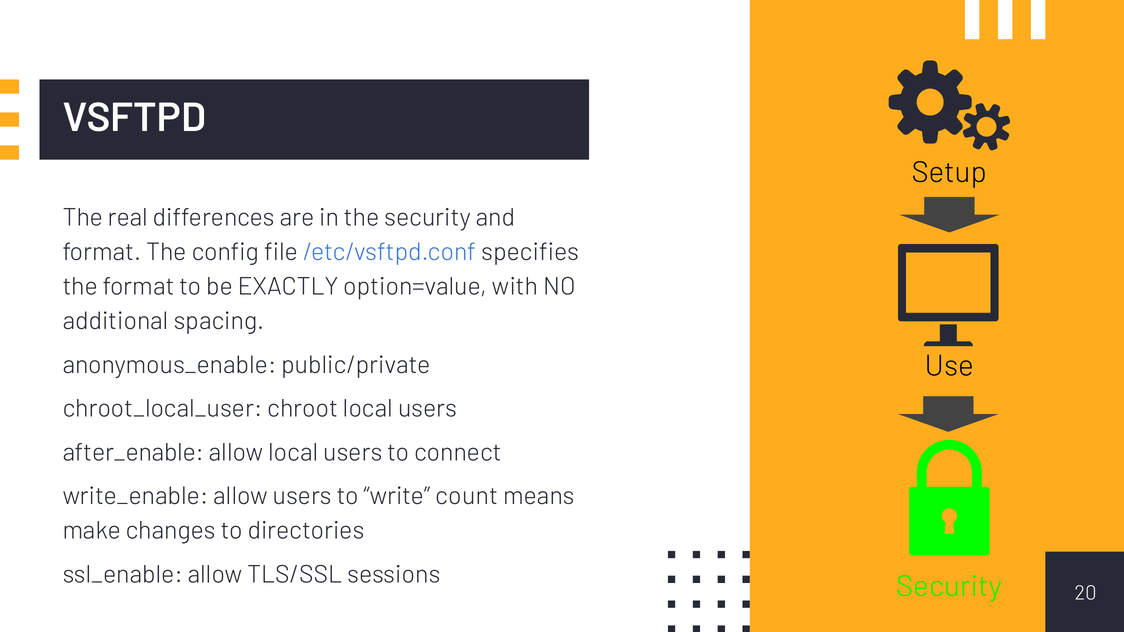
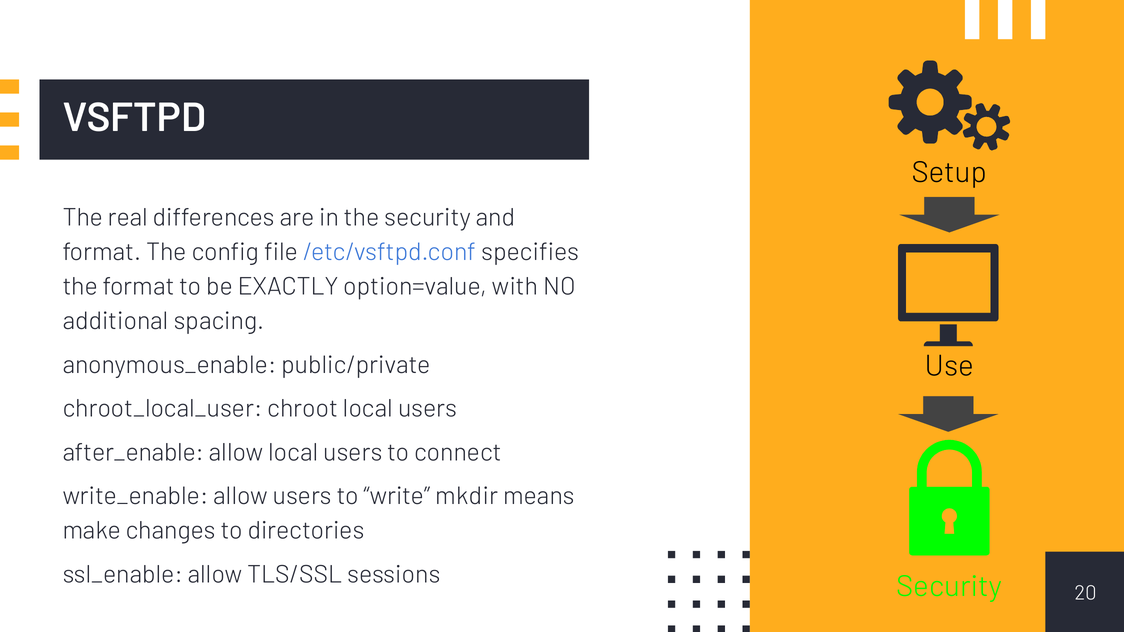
count: count -> mkdir
